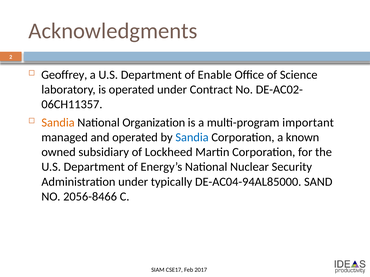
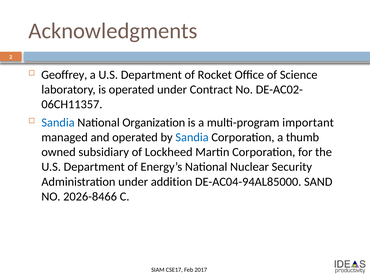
Enable: Enable -> Rocket
Sandia at (58, 123) colour: orange -> blue
known: known -> thumb
typically: typically -> addition
2056-8466: 2056-8466 -> 2026-8466
